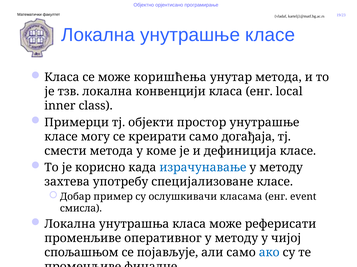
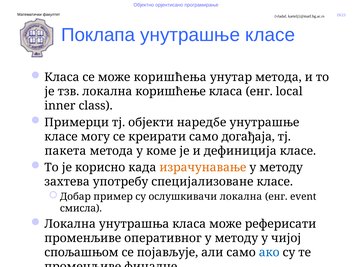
Локална at (98, 35): Локална -> Поклапа
конвенцији: конвенцији -> коришћење
простор: простор -> наредбе
смести: смести -> пакета
израчунавање colour: blue -> orange
ослушкивачи класама: класама -> локална
